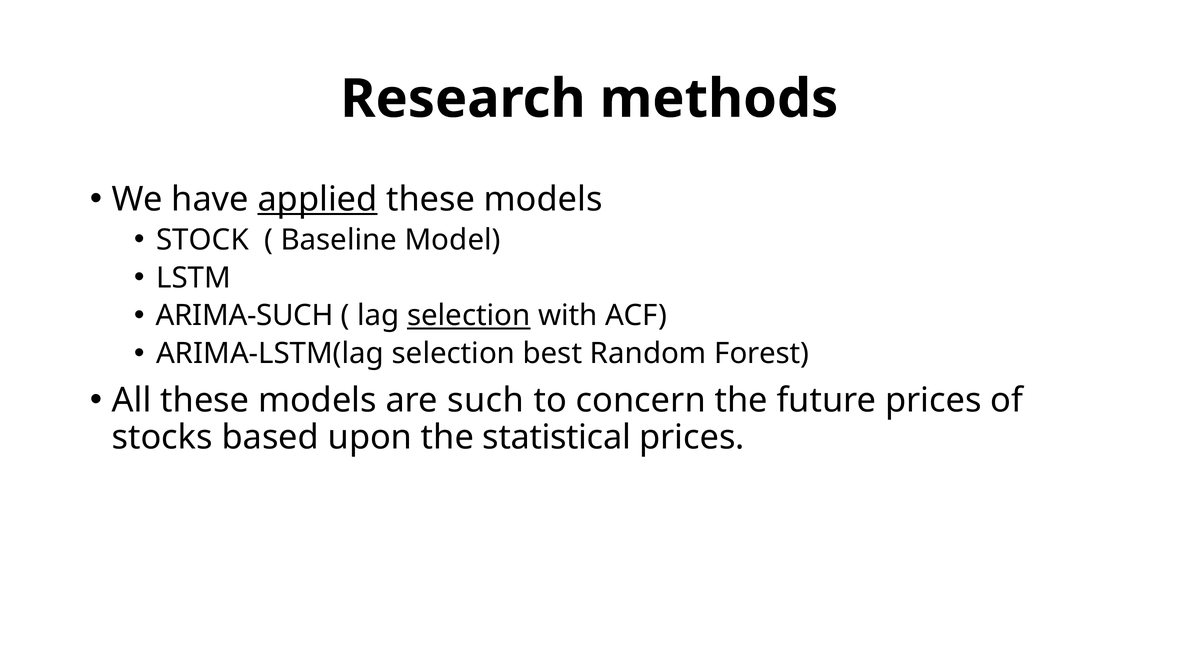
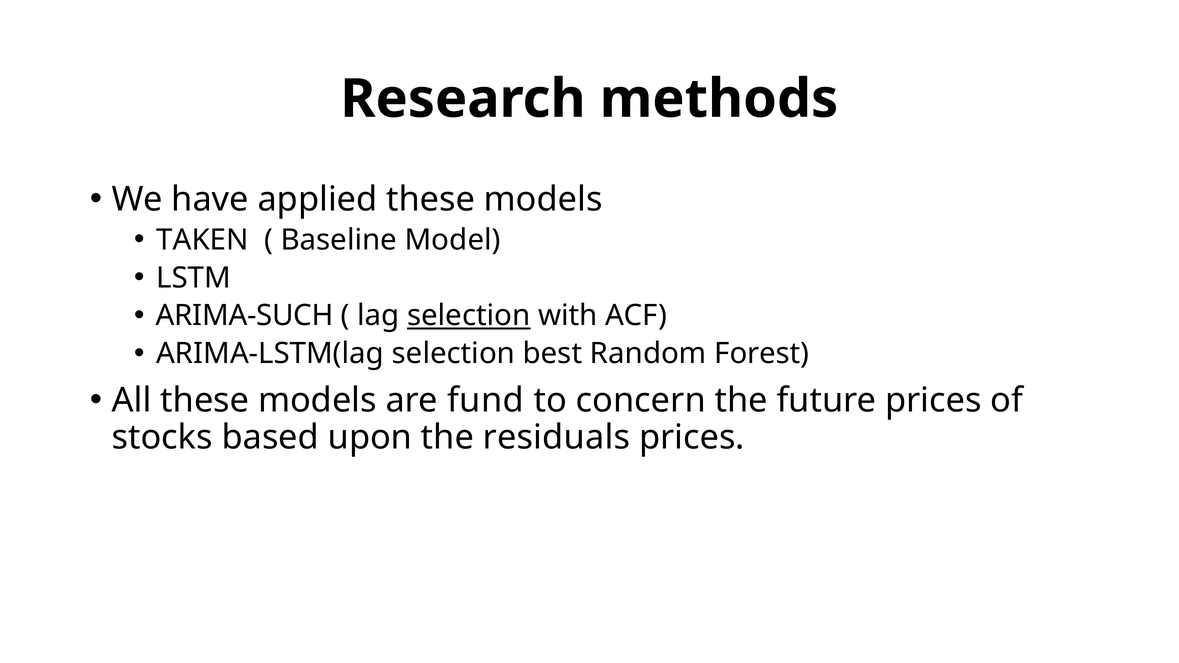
applied underline: present -> none
STOCK: STOCK -> TAKEN
such: such -> fund
statistical: statistical -> residuals
